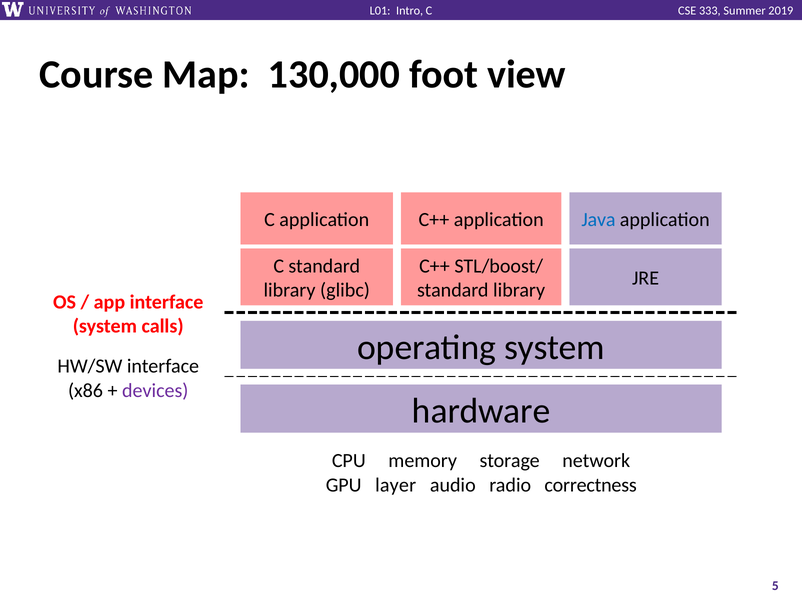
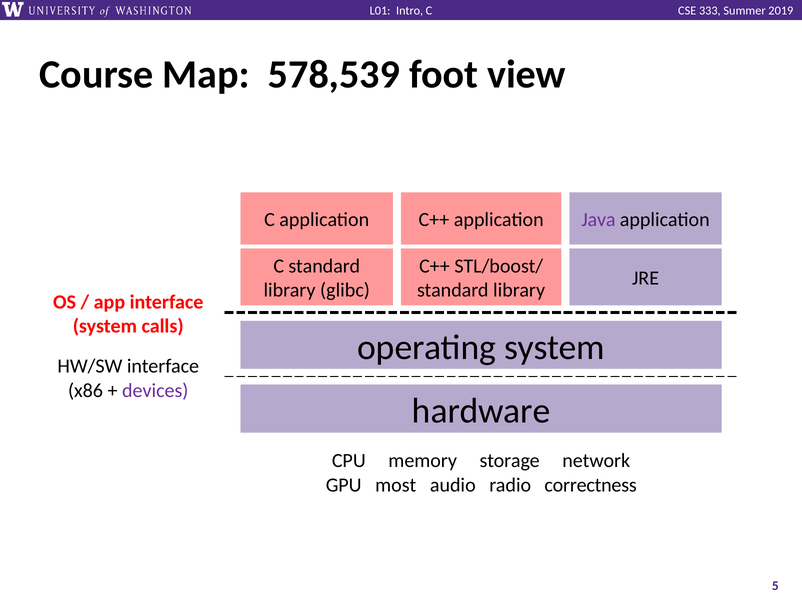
130,000: 130,000 -> 578,539
Java colour: blue -> purple
layer: layer -> most
